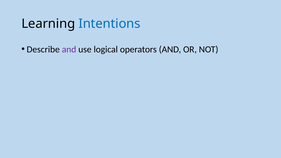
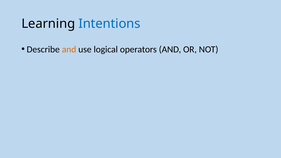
and at (69, 49) colour: purple -> orange
